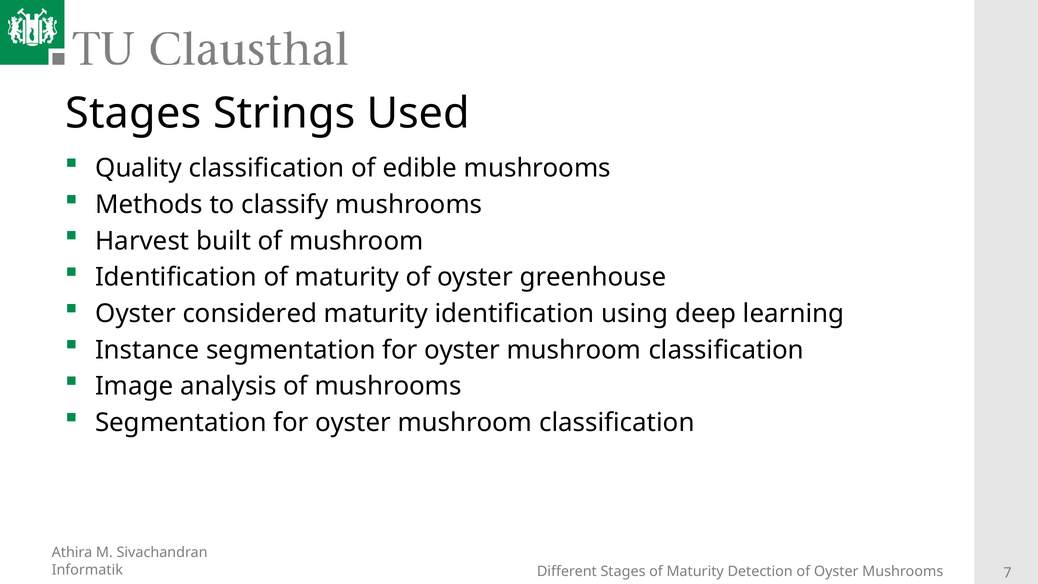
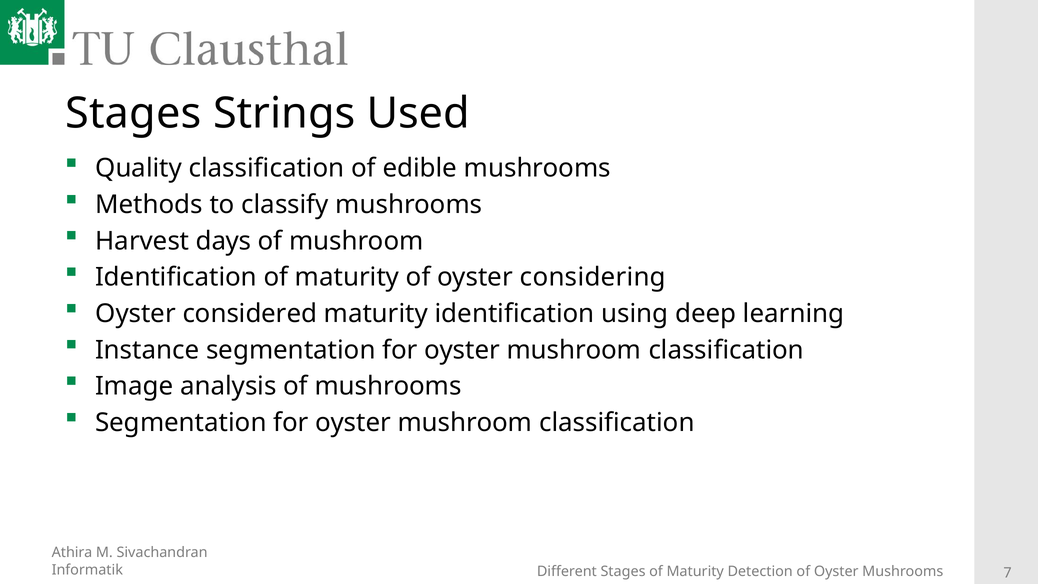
built: built -> days
greenhouse: greenhouse -> considering
